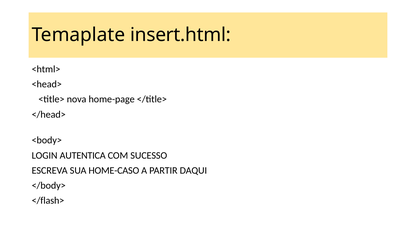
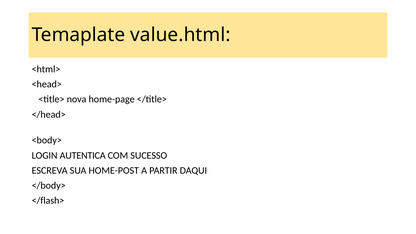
insert.html: insert.html -> value.html
HOME-CASO: HOME-CASO -> HOME-POST
